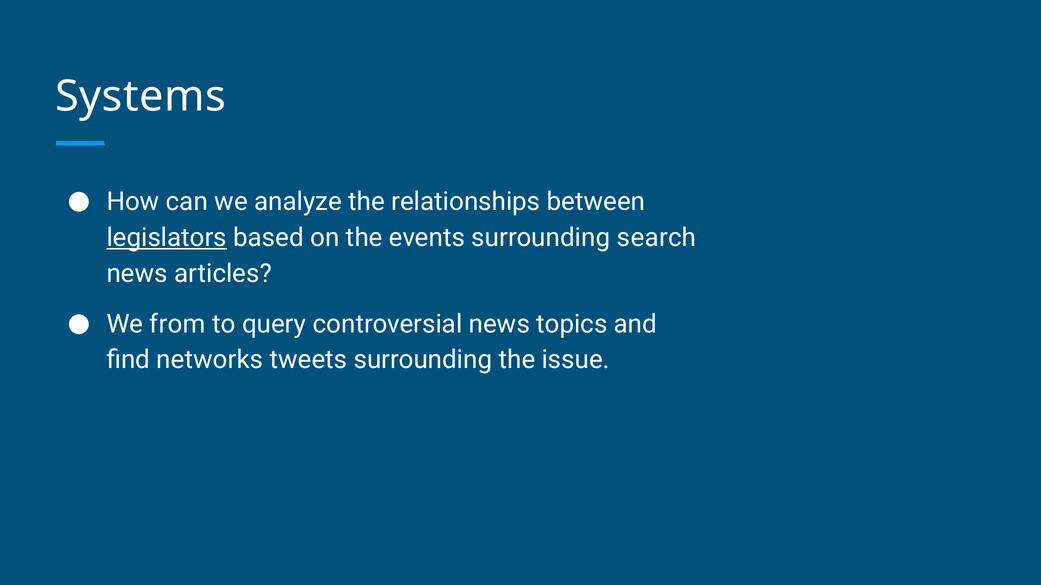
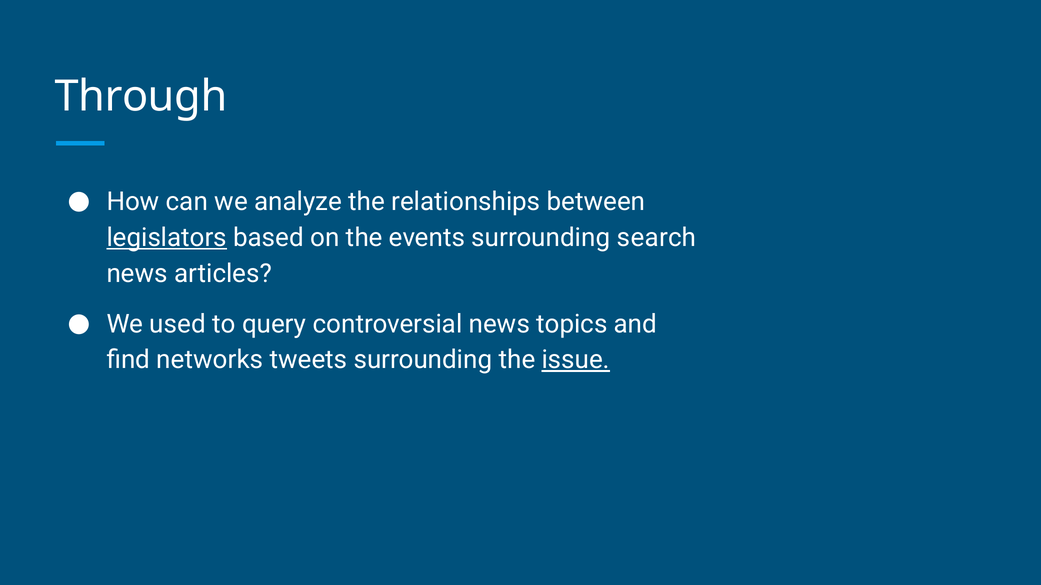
Systems: Systems -> Through
from: from -> used
issue underline: none -> present
